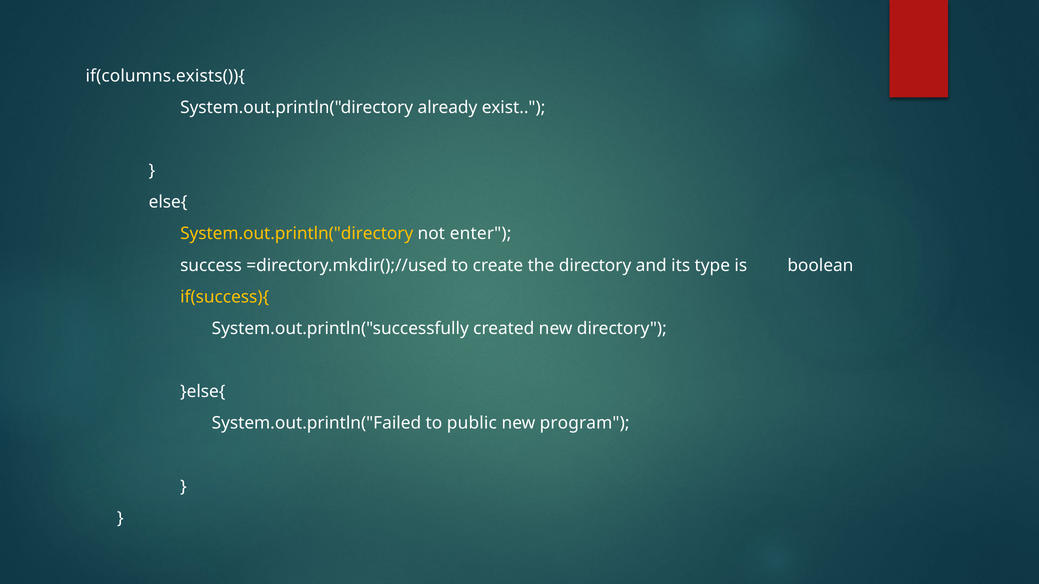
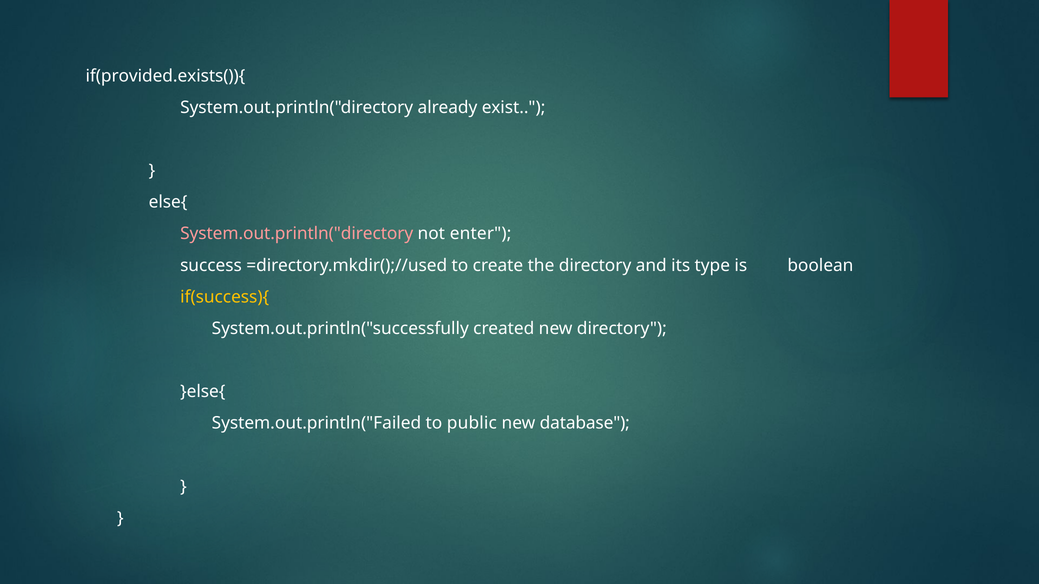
if(columns.exists()){: if(columns.exists()){ -> if(provided.exists()){
System.out.println("directory at (297, 234) colour: yellow -> pink
program: program -> database
